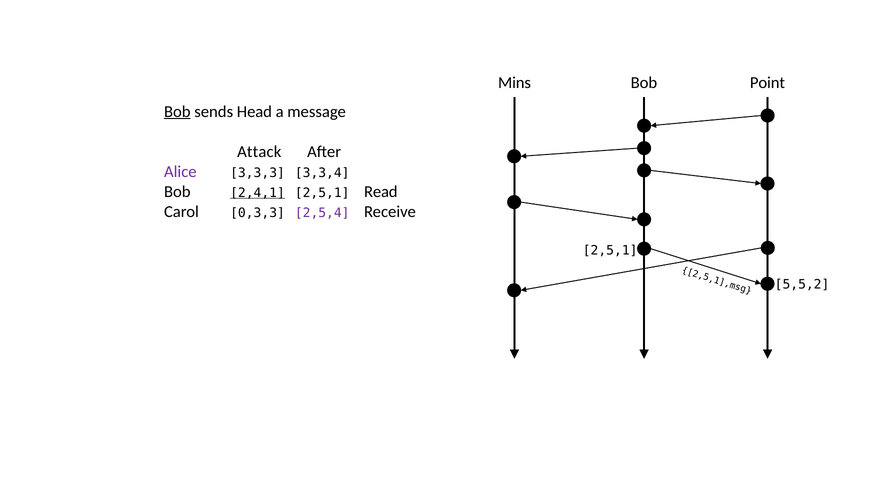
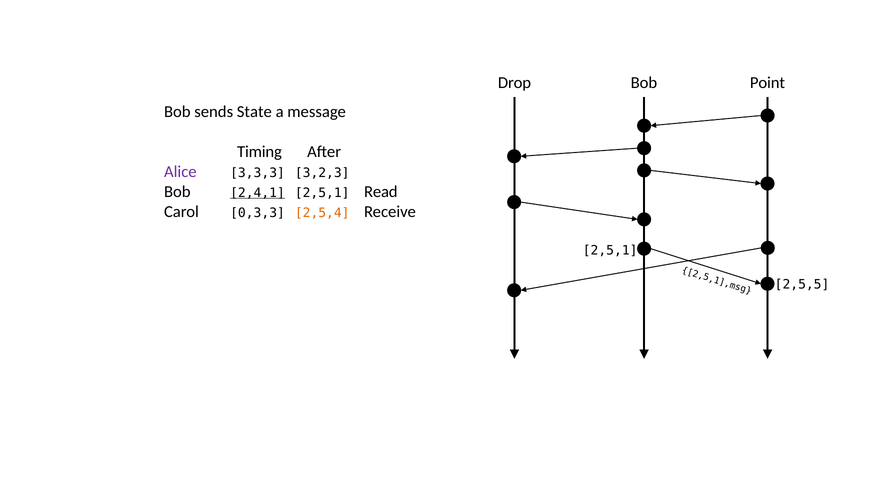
Mins: Mins -> Drop
Bob at (177, 112) underline: present -> none
Head: Head -> State
Attack: Attack -> Timing
3,3,4: 3,3,4 -> 3,2,3
2,5,4 colour: purple -> orange
5,5,2: 5,5,2 -> 2,5,5
